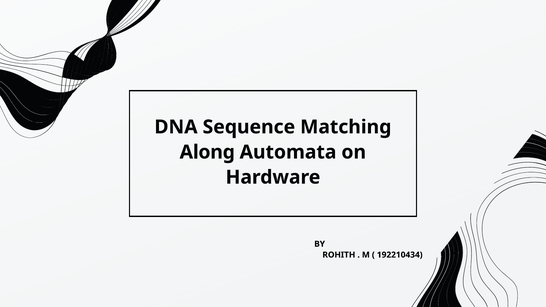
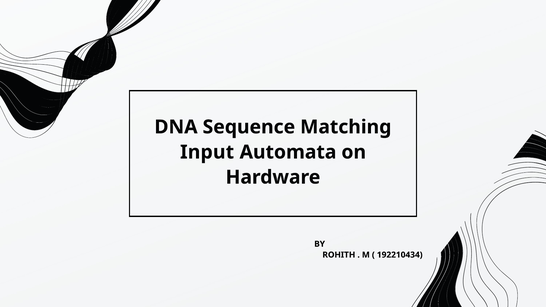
Along: Along -> Input
